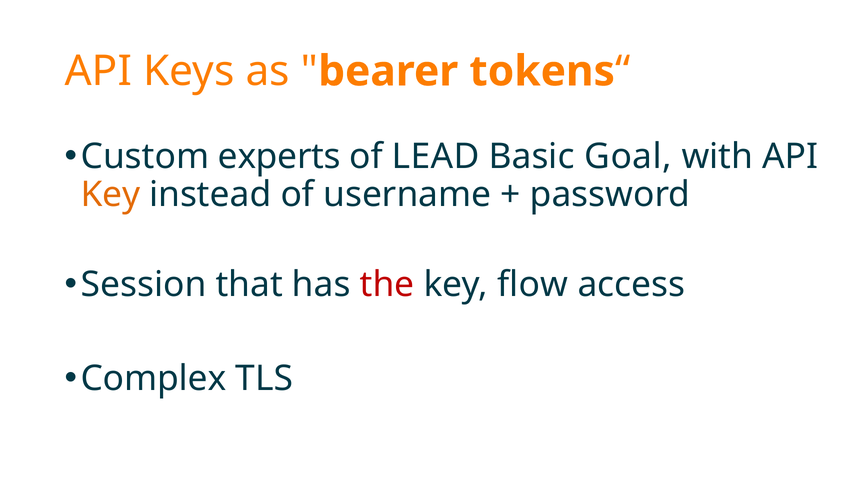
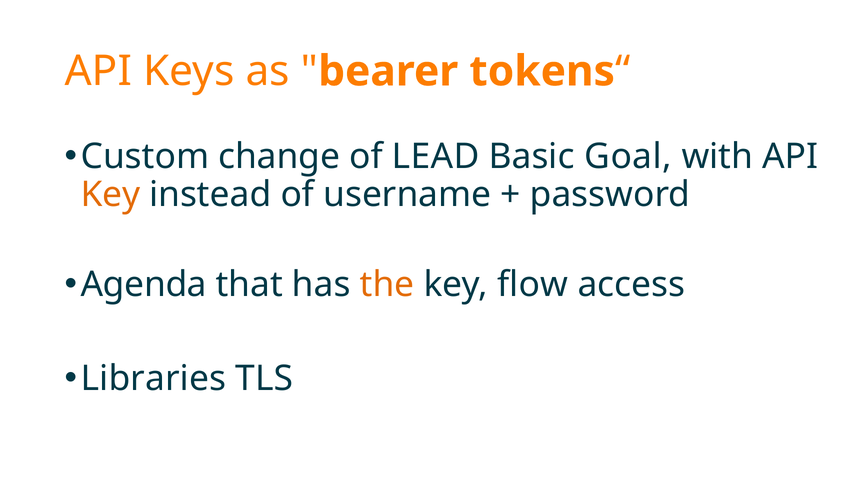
experts: experts -> change
Session: Session -> Agenda
the colour: red -> orange
Complex: Complex -> Libraries
